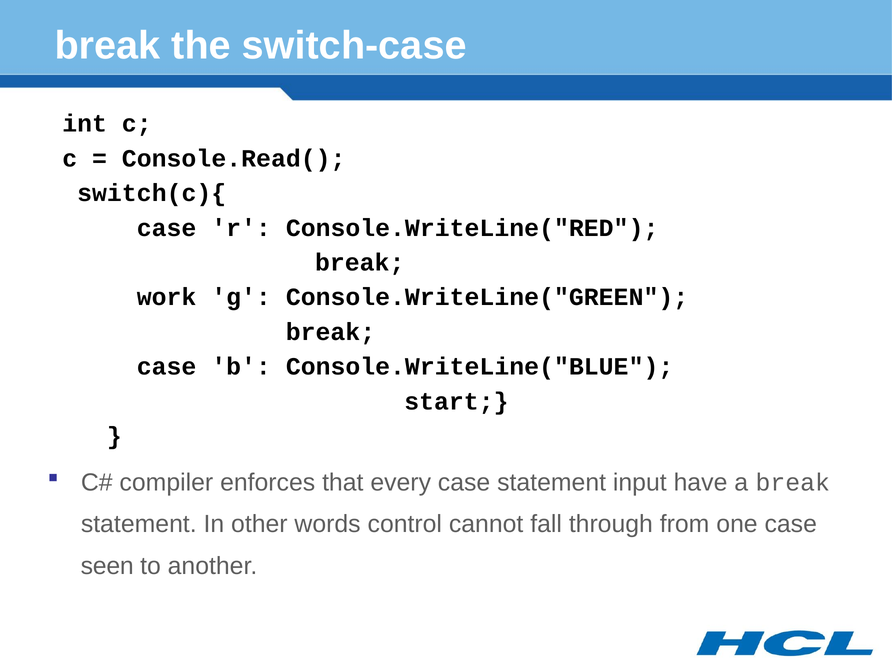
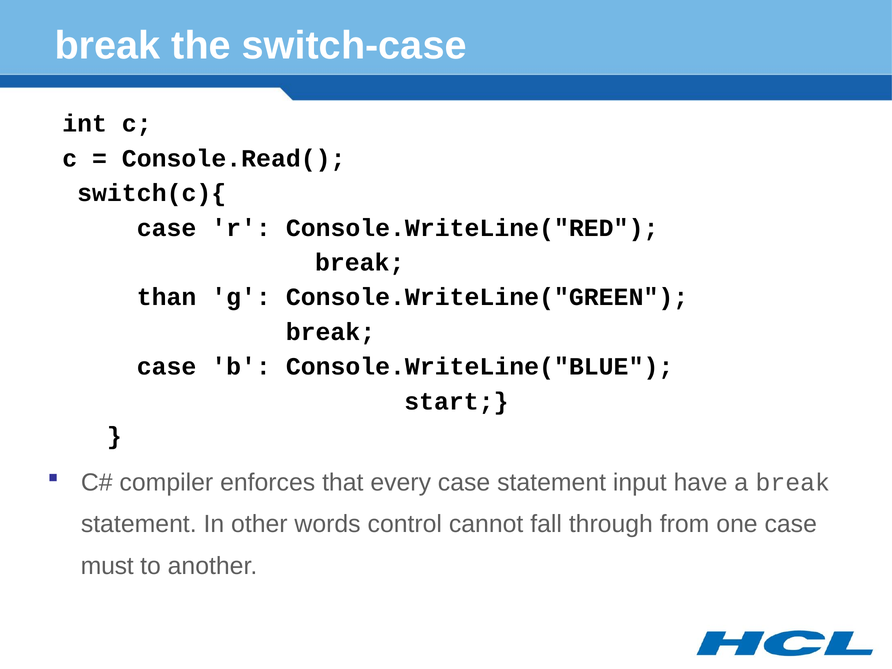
work: work -> than
seen: seen -> must
